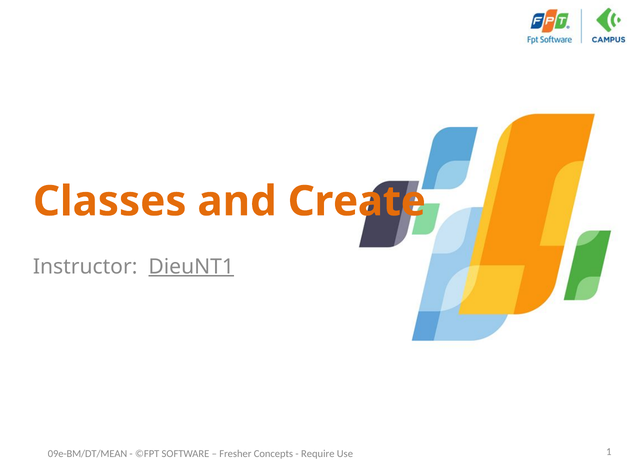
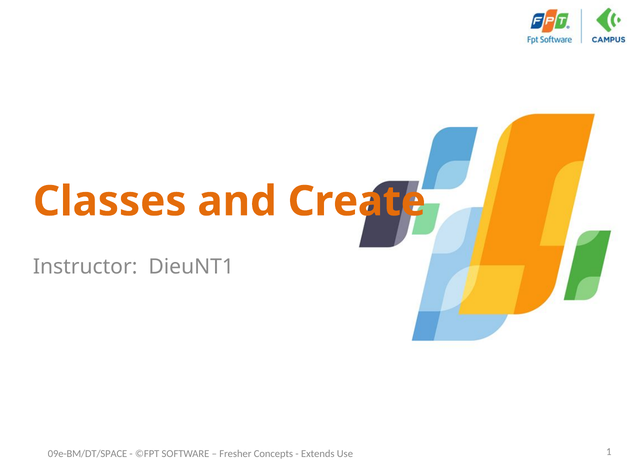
DieuNT1 underline: present -> none
09e-BM/DT/MEAN: 09e-BM/DT/MEAN -> 09e-BM/DT/SPACE
Require: Require -> Extends
